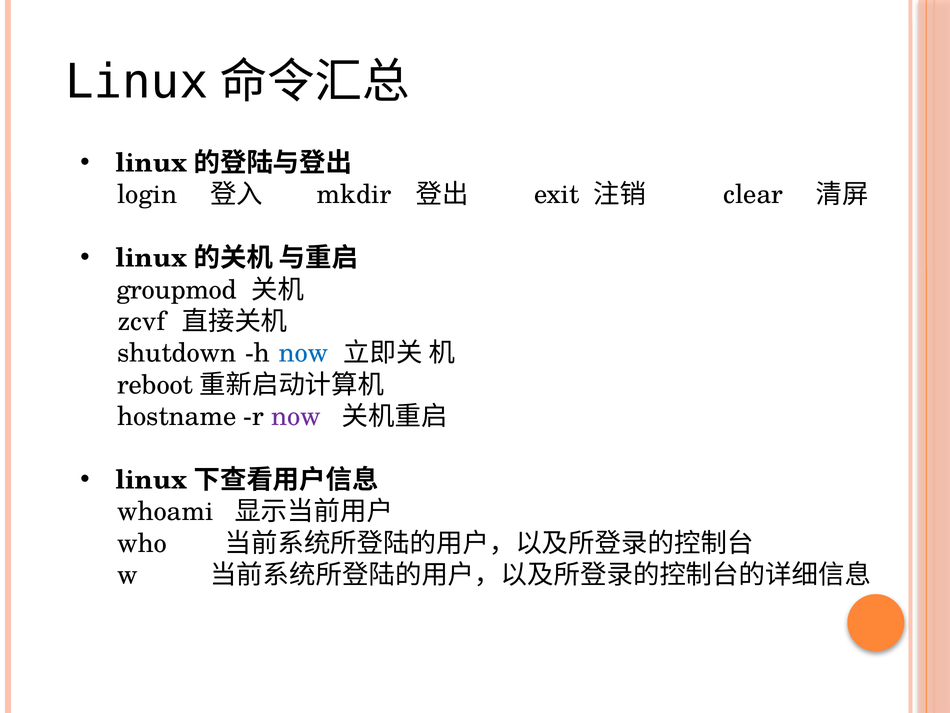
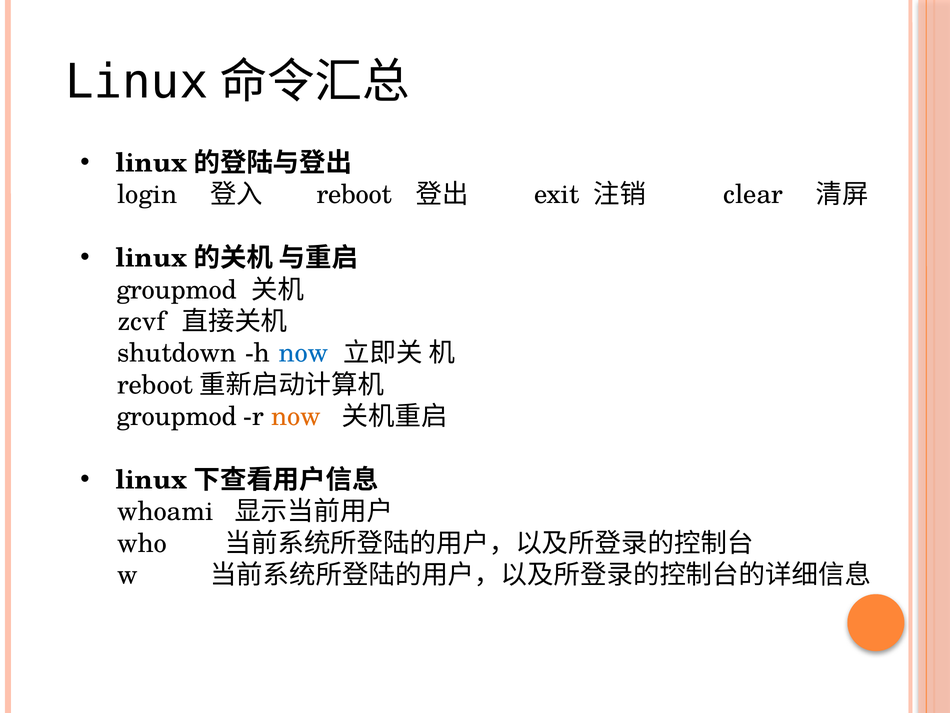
mkdir: mkdir -> reboot
hostname at (177, 416): hostname -> groupmod
now at (296, 416) colour: purple -> orange
